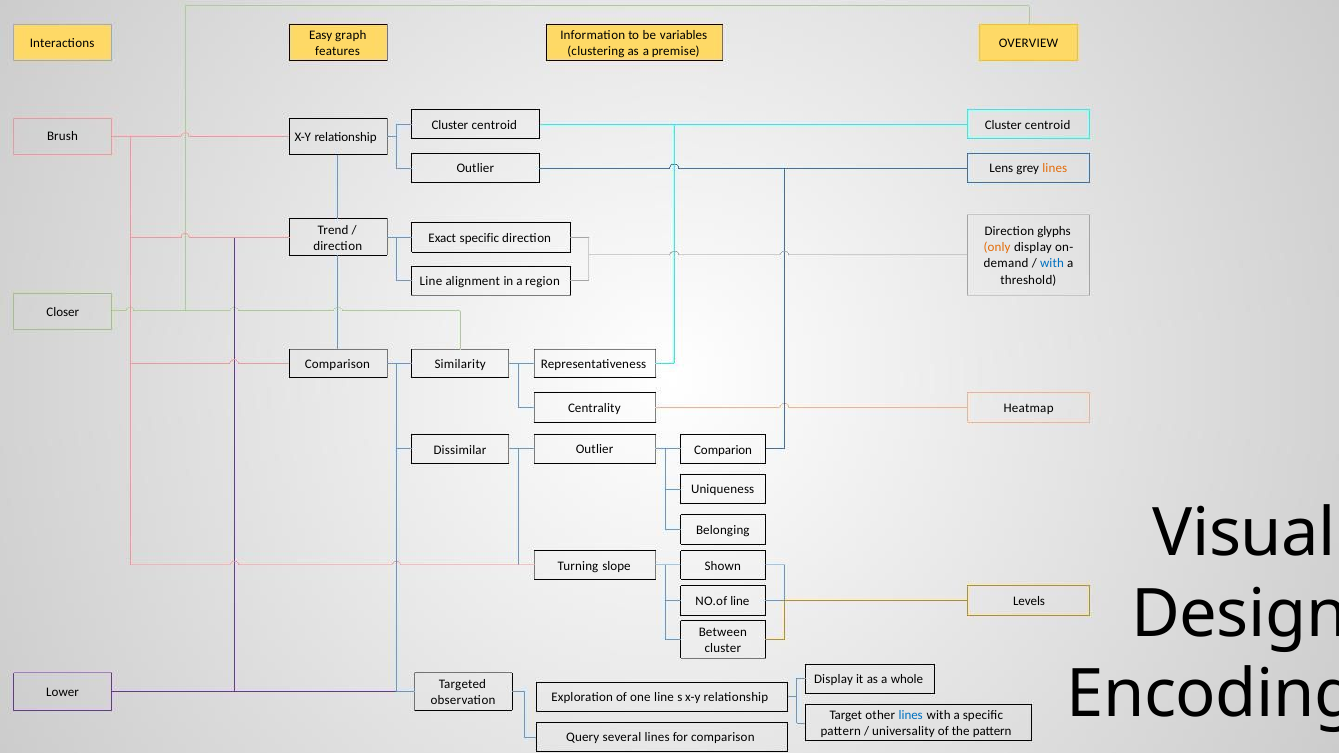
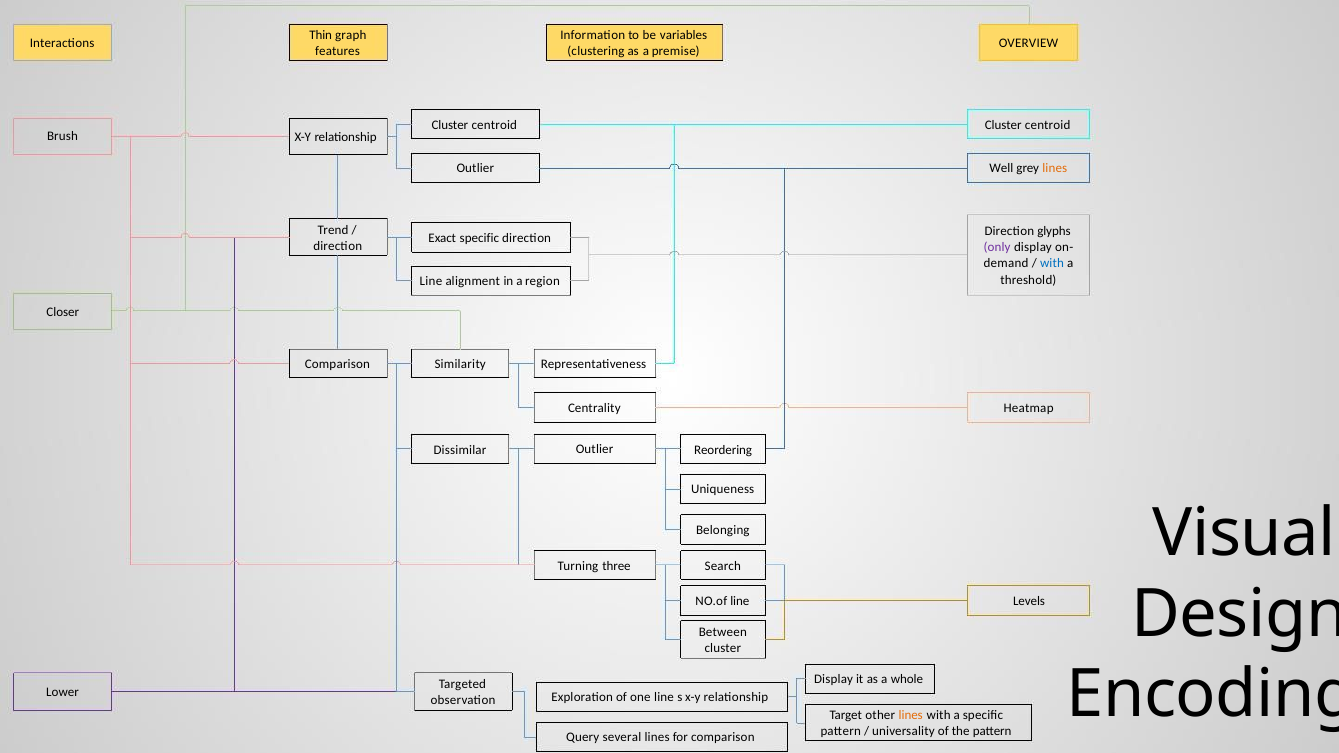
Easy: Easy -> Thin
Lens: Lens -> Well
only colour: orange -> purple
Comparion: Comparion -> Reordering
slope: slope -> three
Shown: Shown -> Search
lines at (911, 716) colour: blue -> orange
